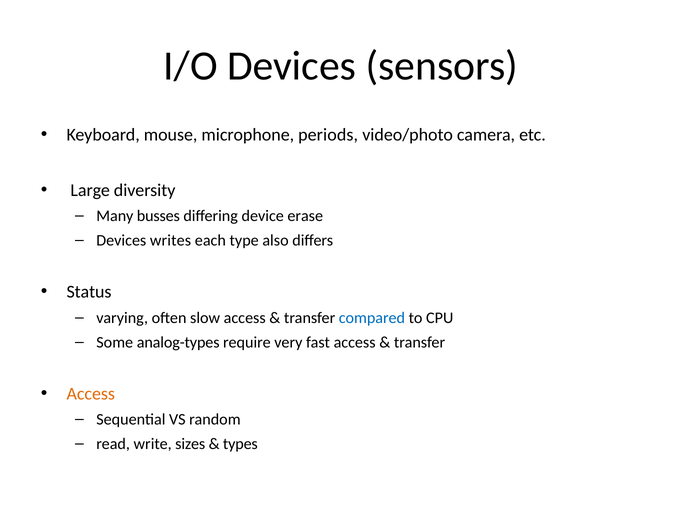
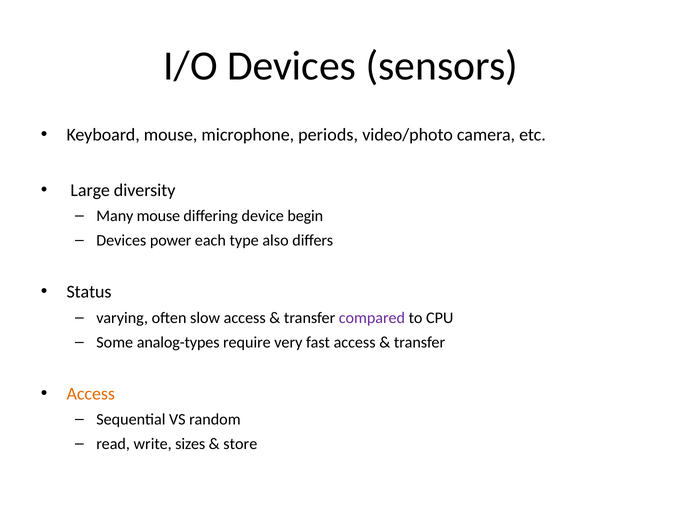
Many busses: busses -> mouse
erase: erase -> begin
writes: writes -> power
compared colour: blue -> purple
types: types -> store
